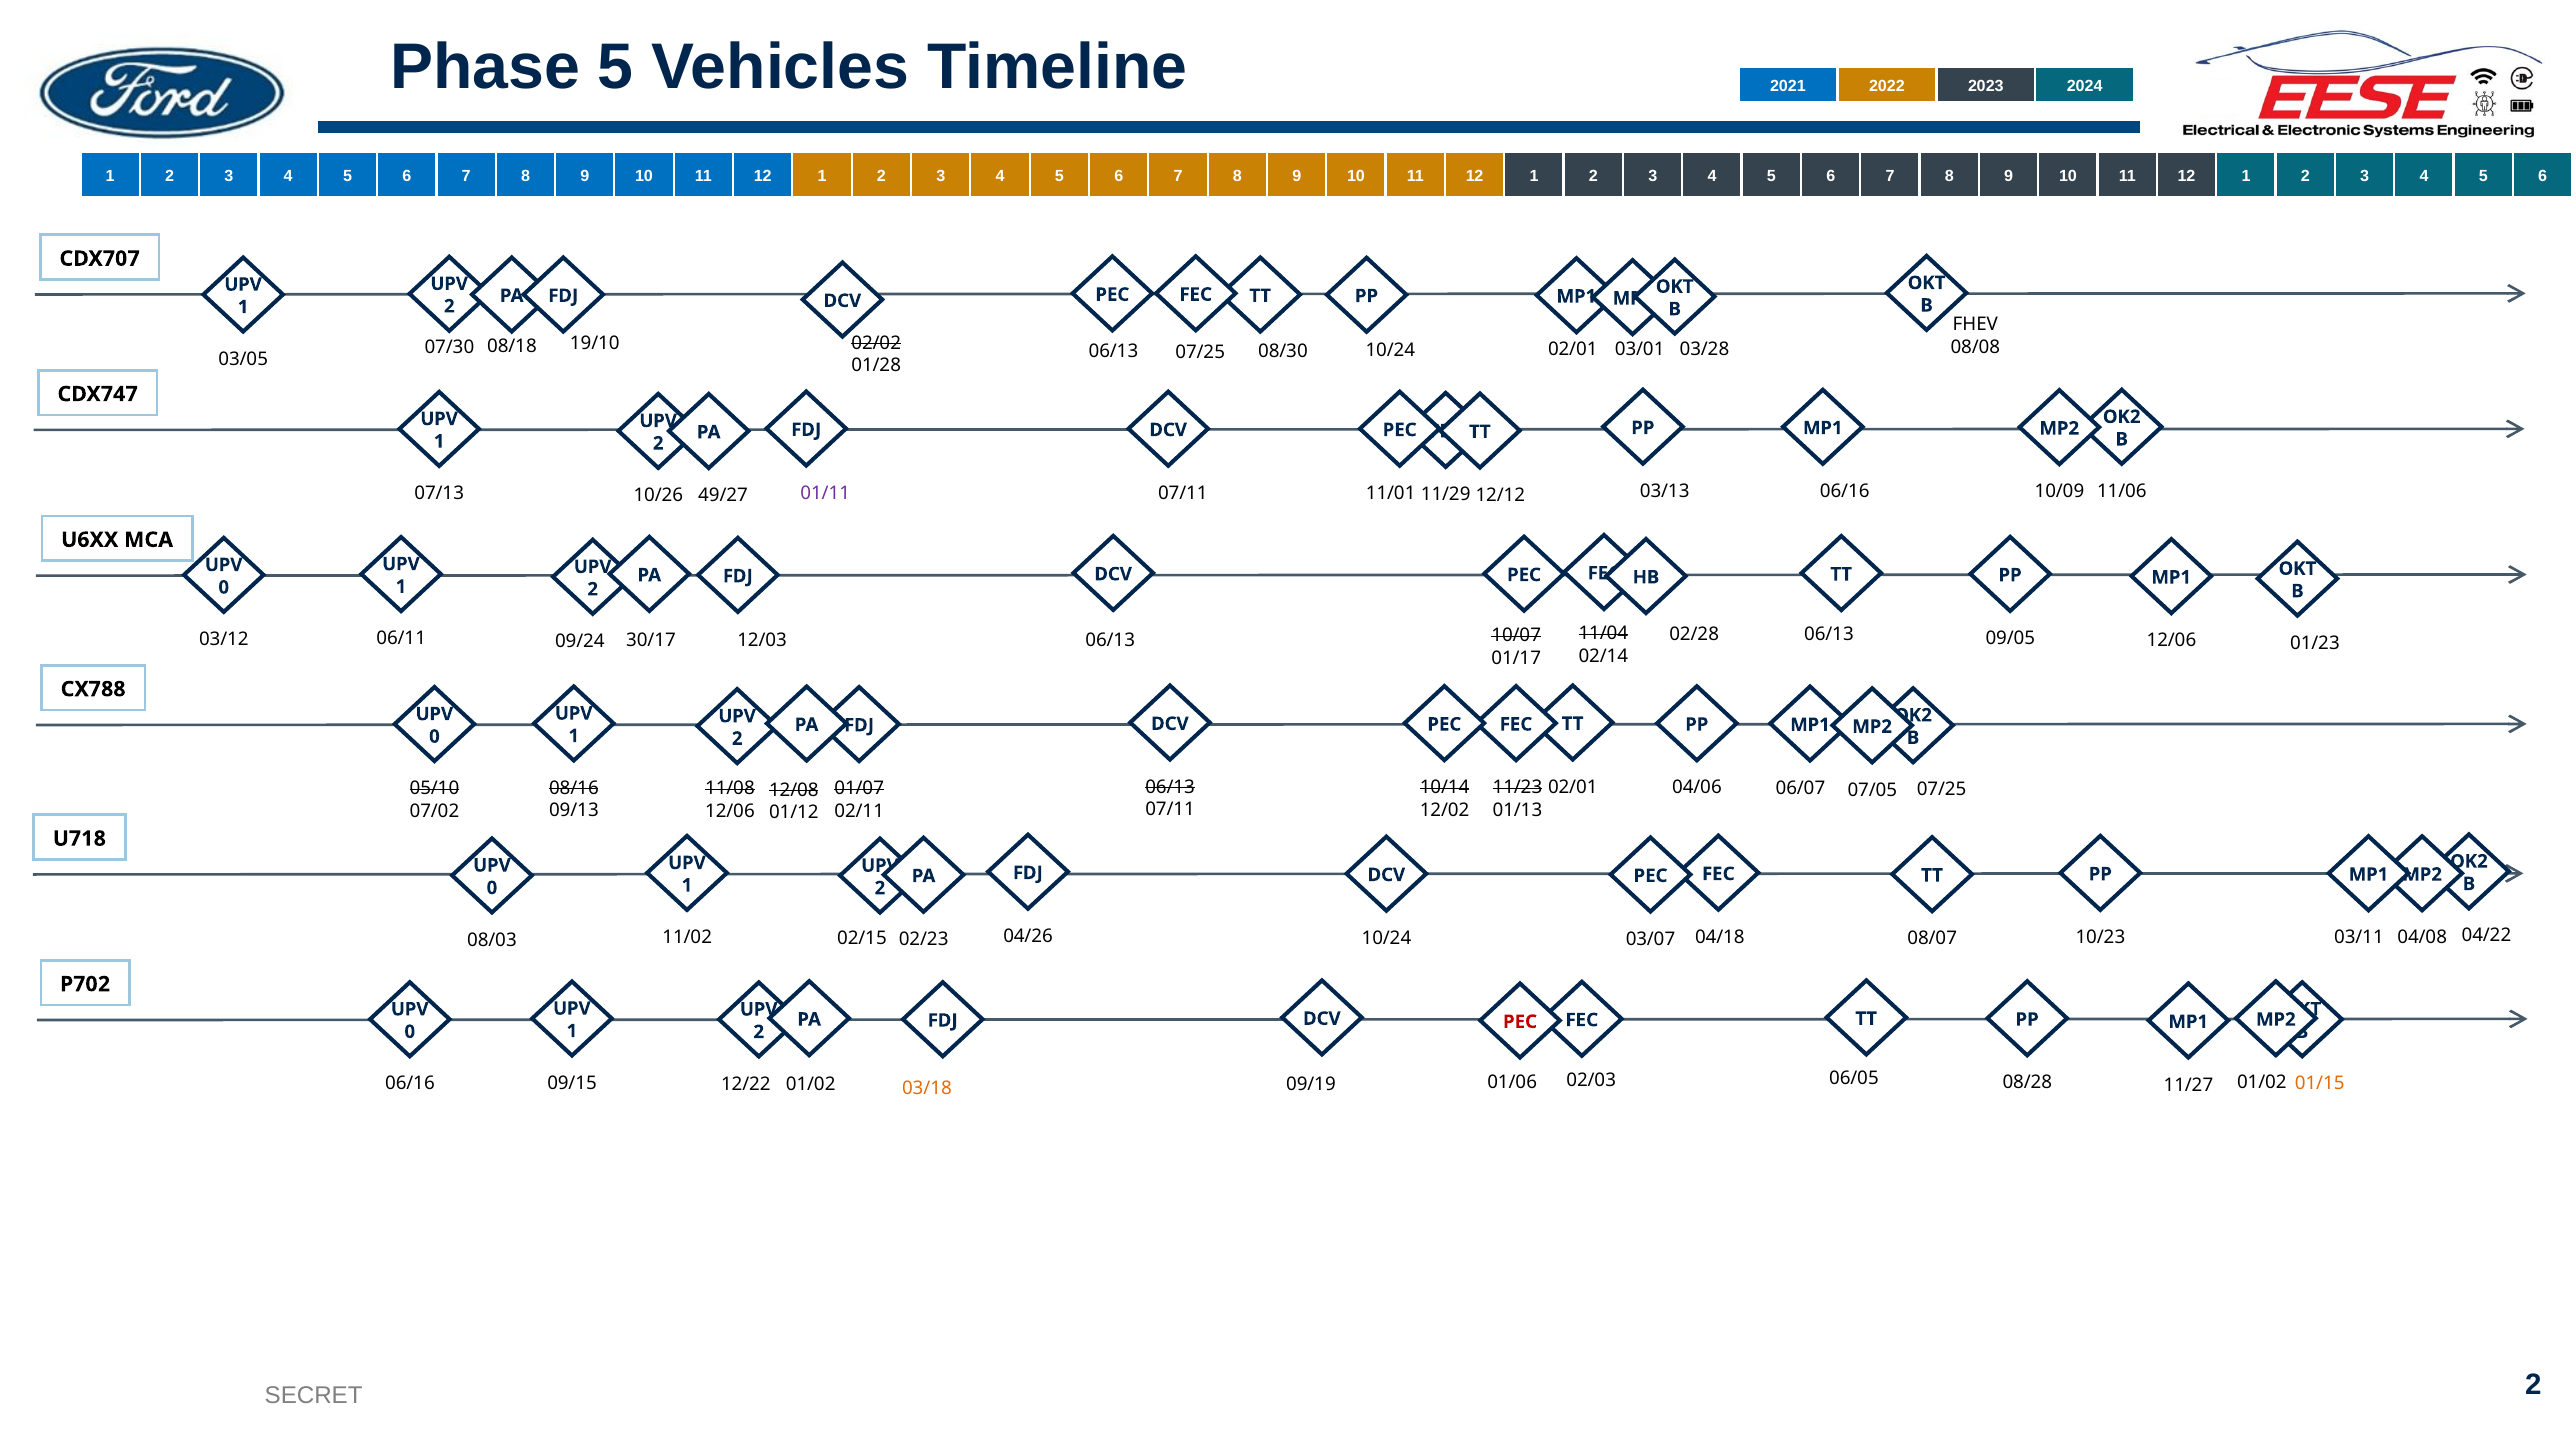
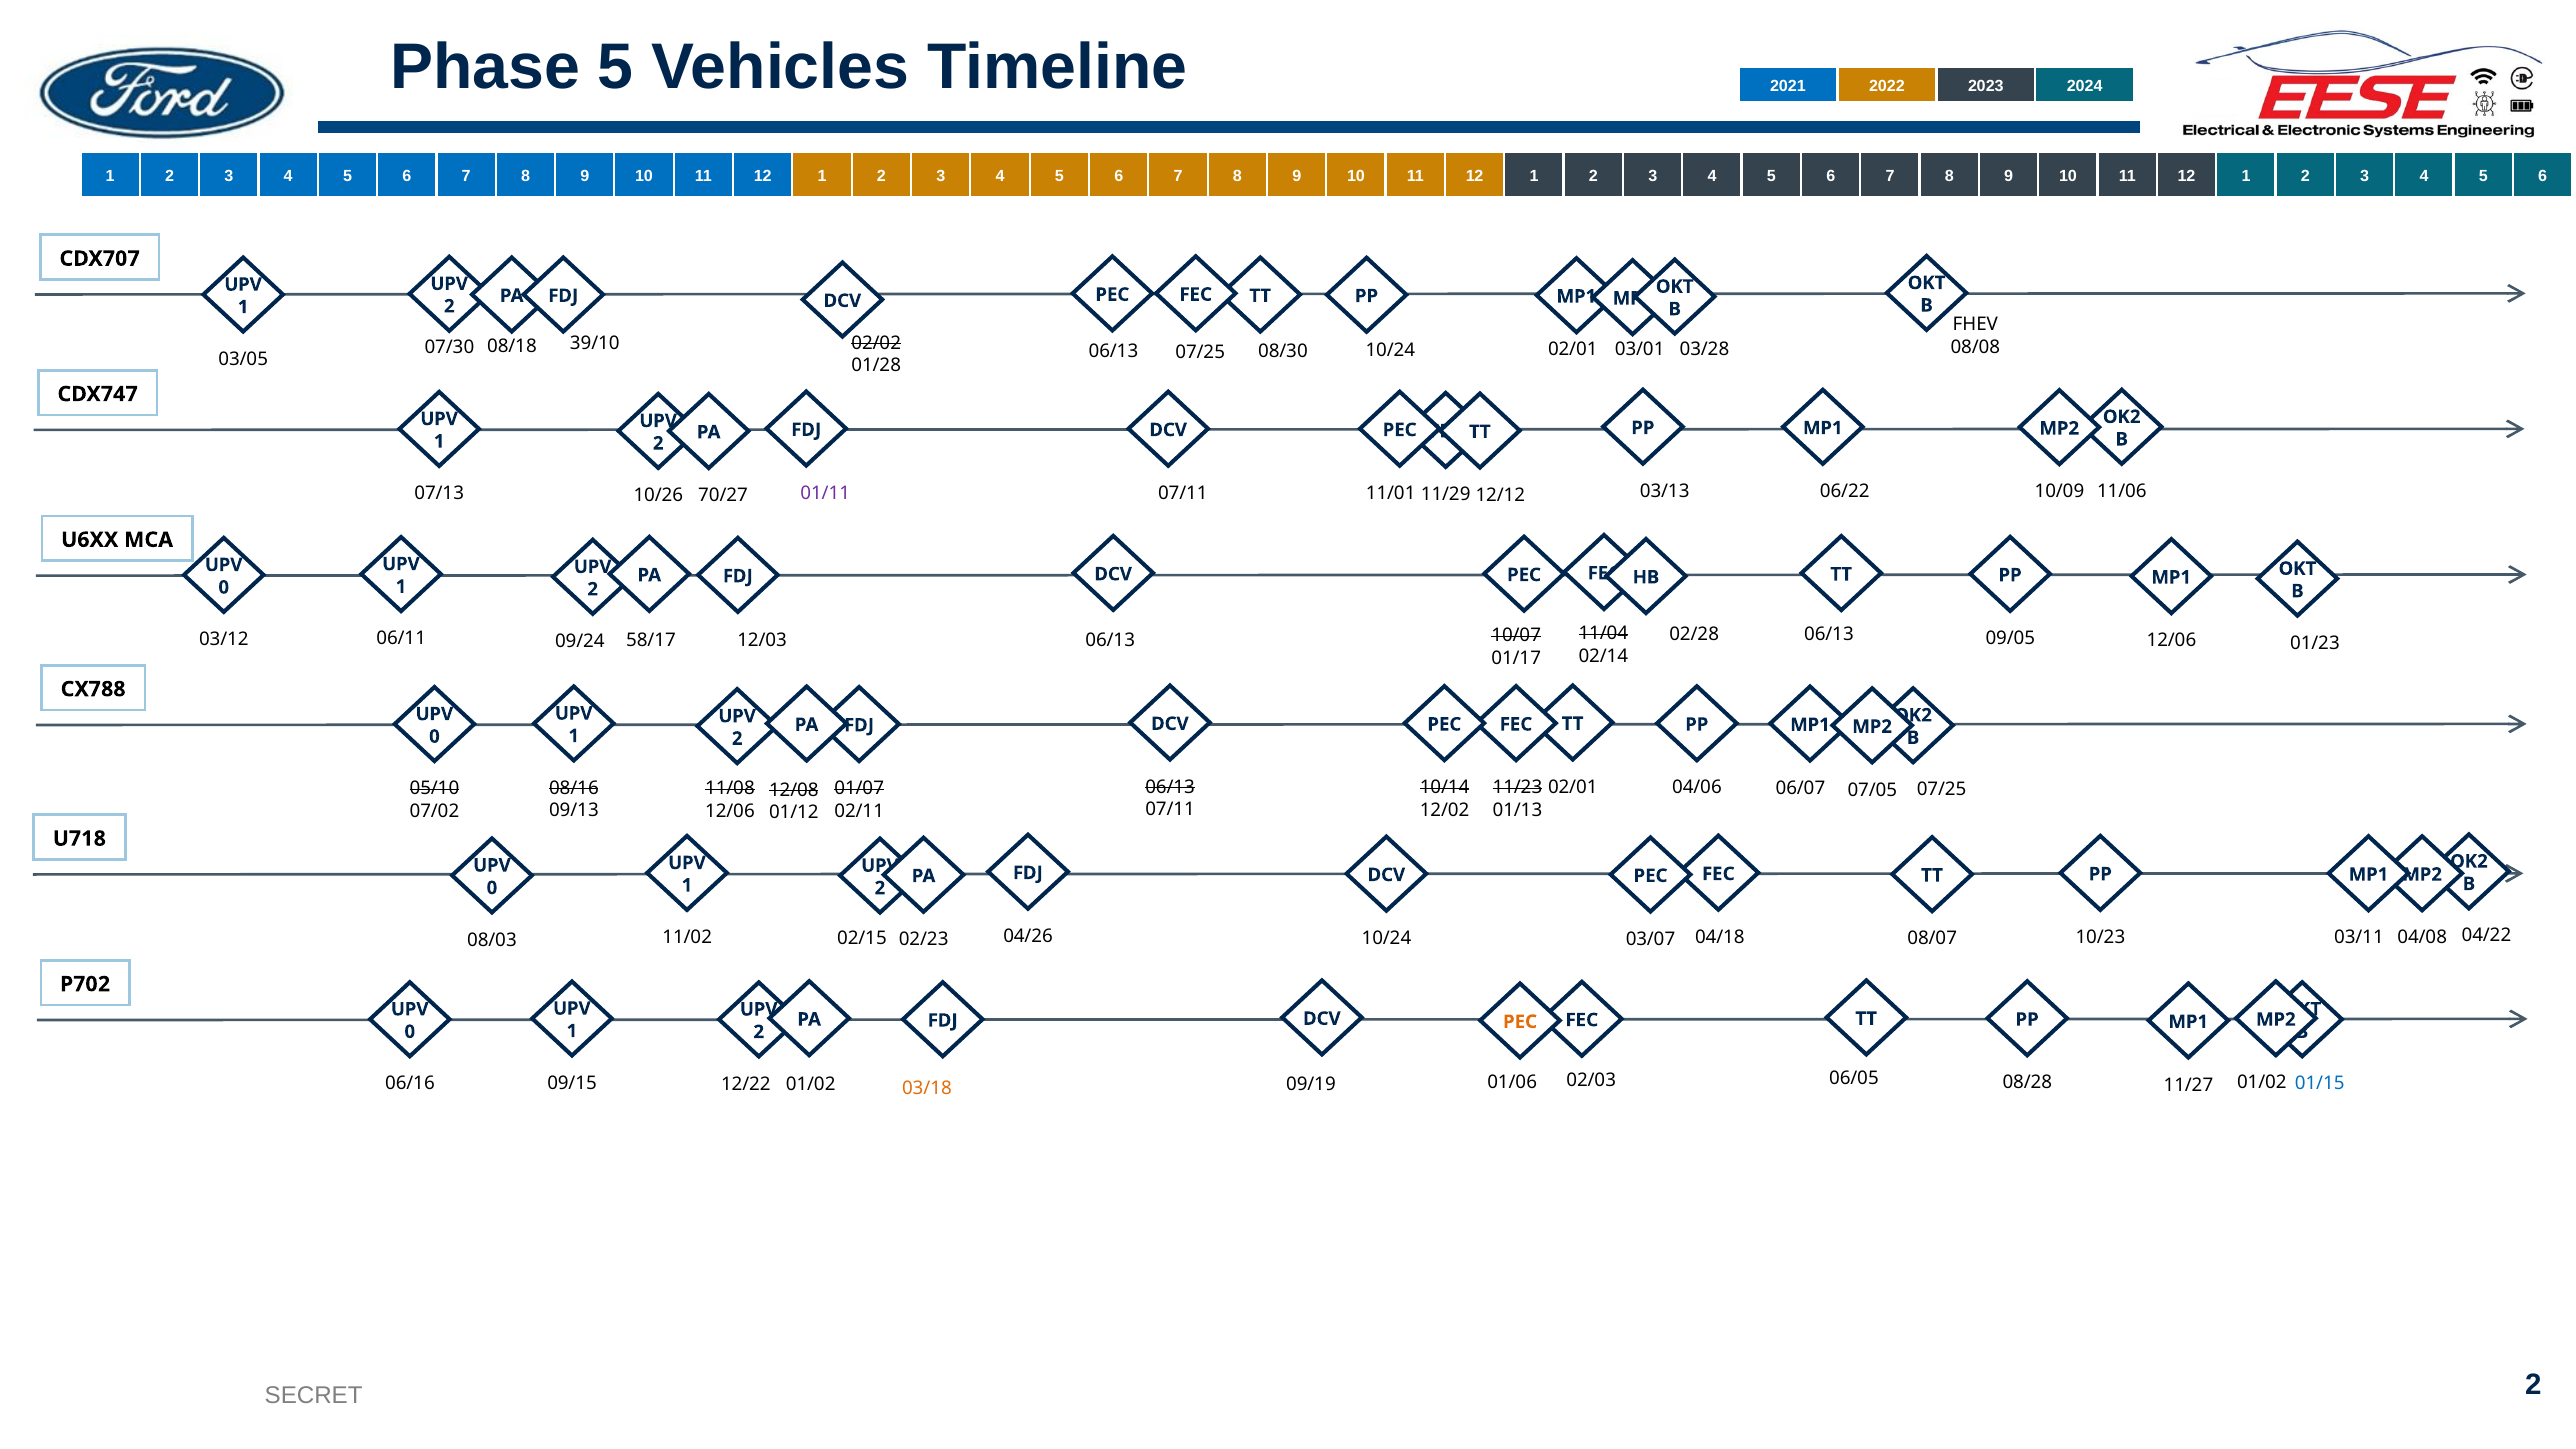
19/10: 19/10 -> 39/10
06/16 at (1845, 491): 06/16 -> 06/22
49/27: 49/27 -> 70/27
30/17: 30/17 -> 58/17
PEC at (1520, 1022) colour: red -> orange
01/15 colour: orange -> blue
